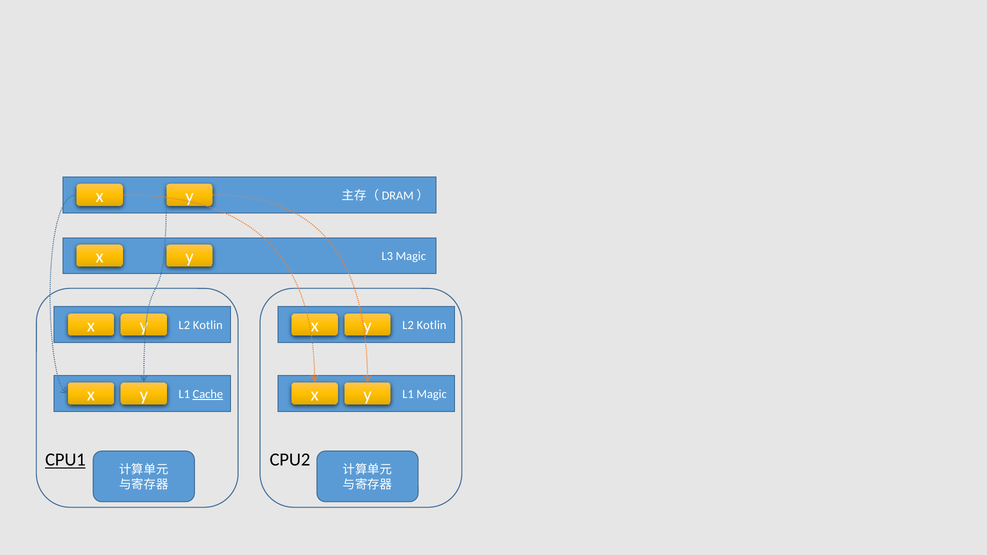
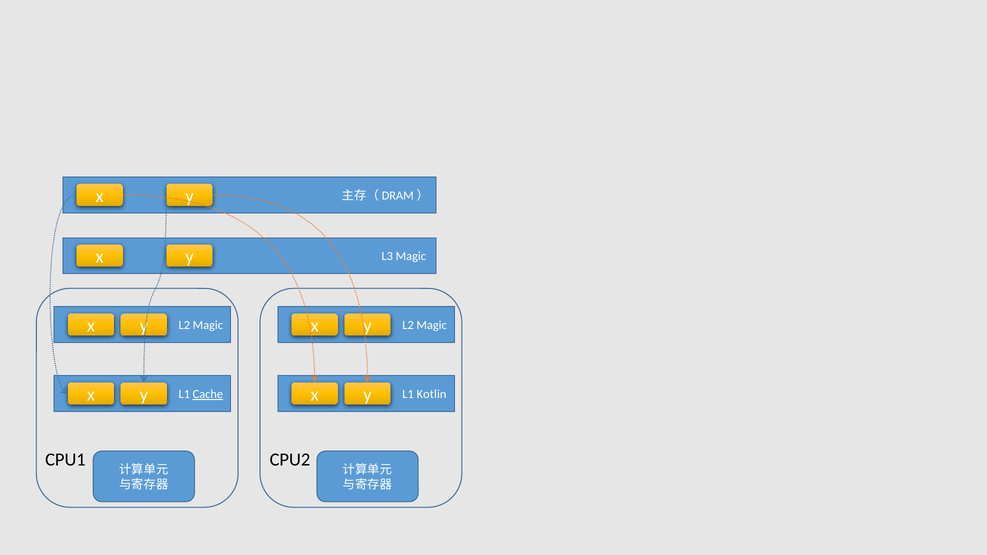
Kotlin at (208, 325): Kotlin -> Magic
Kotlin at (432, 325): Kotlin -> Magic
L1 Magic: Magic -> Kotlin
CPU1 underline: present -> none
